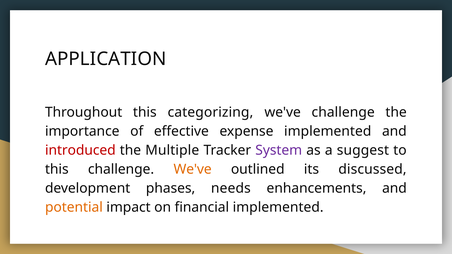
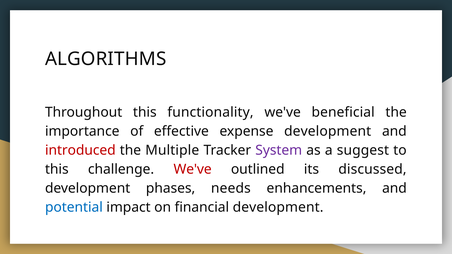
APPLICATION: APPLICATION -> ALGORITHMS
categorizing: categorizing -> functionality
we've challenge: challenge -> beneficial
expense implemented: implemented -> development
We've at (193, 169) colour: orange -> red
potential colour: orange -> blue
financial implemented: implemented -> development
